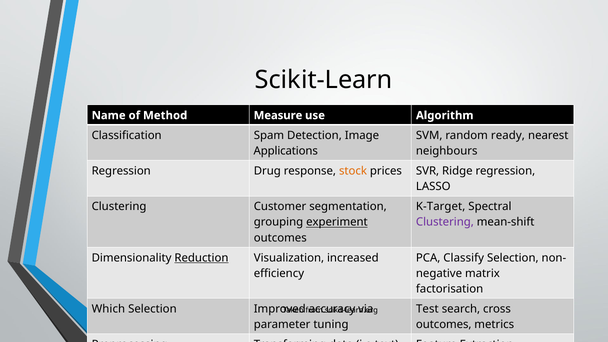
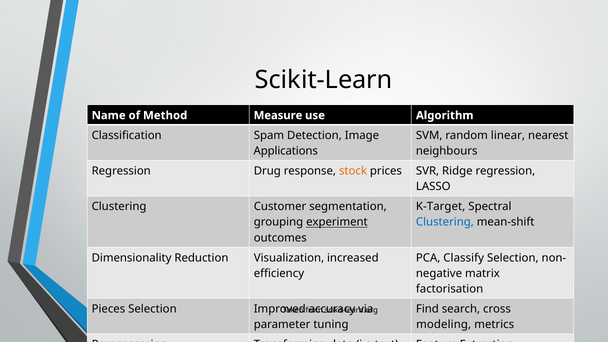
ready: ready -> linear
Clustering at (445, 222) colour: purple -> blue
Reduction underline: present -> none
Which: Which -> Pieces
Test: Test -> Find
outcomes at (444, 324): outcomes -> modeling
